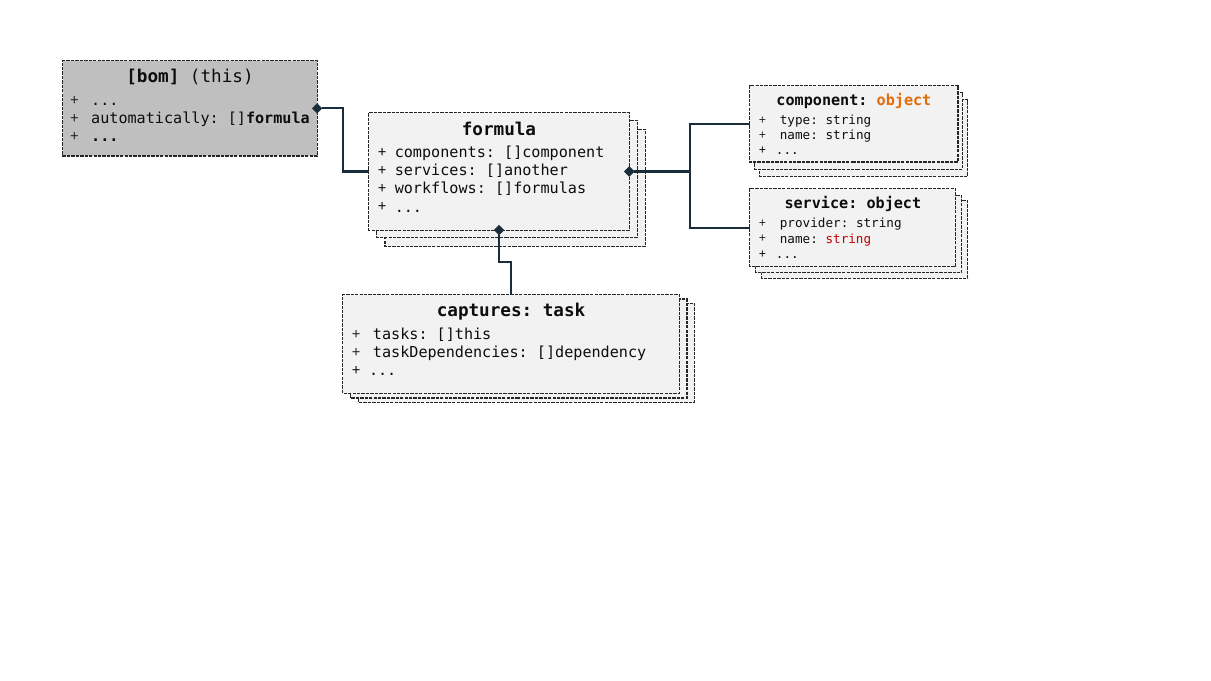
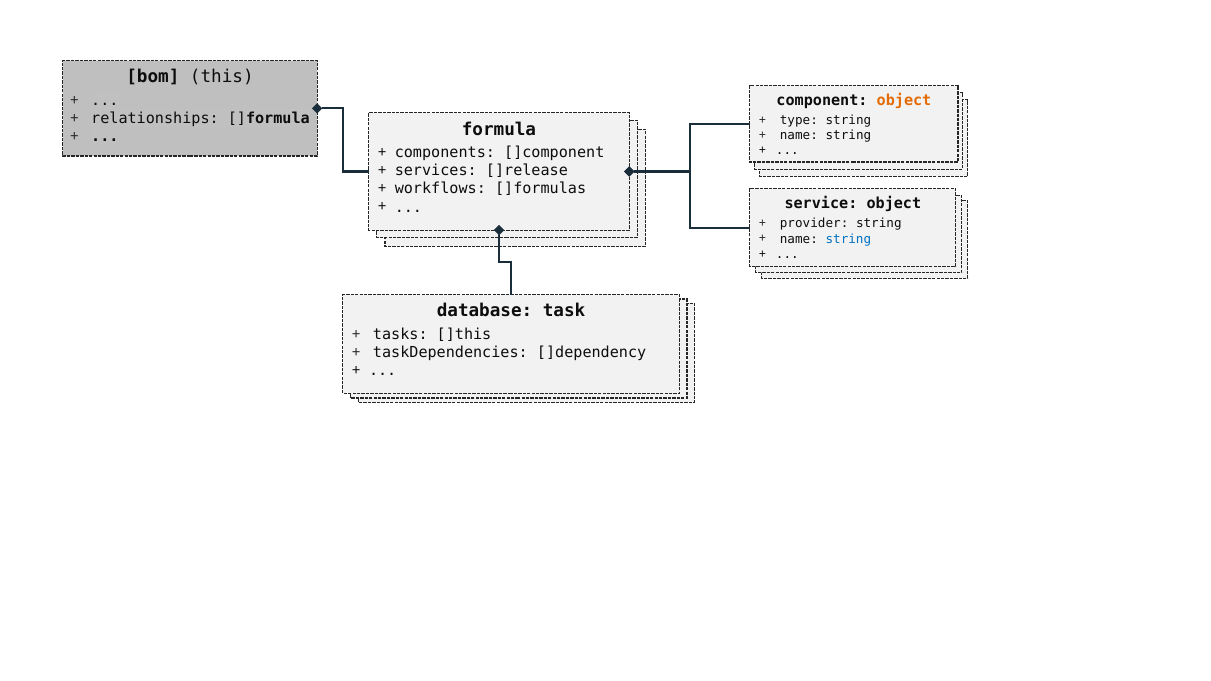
automatically: automatically -> relationships
]another: ]another -> ]release
string at (848, 239) colour: red -> blue
captures: captures -> database
